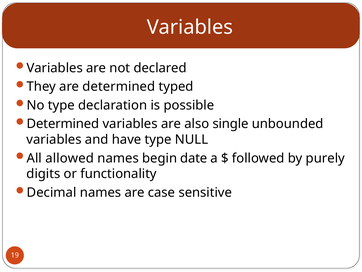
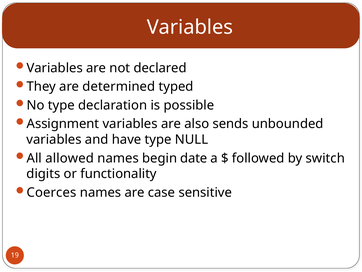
Determined at (63, 124): Determined -> Assignment
single: single -> sends
purely: purely -> switch
Decimal: Decimal -> Coerces
